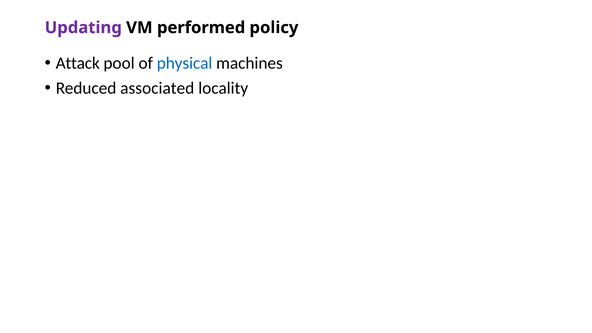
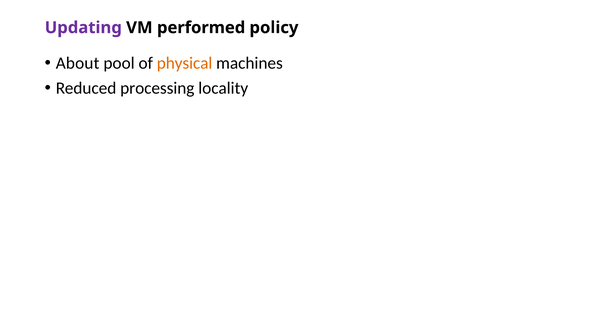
Attack: Attack -> About
physical colour: blue -> orange
associated: associated -> processing
